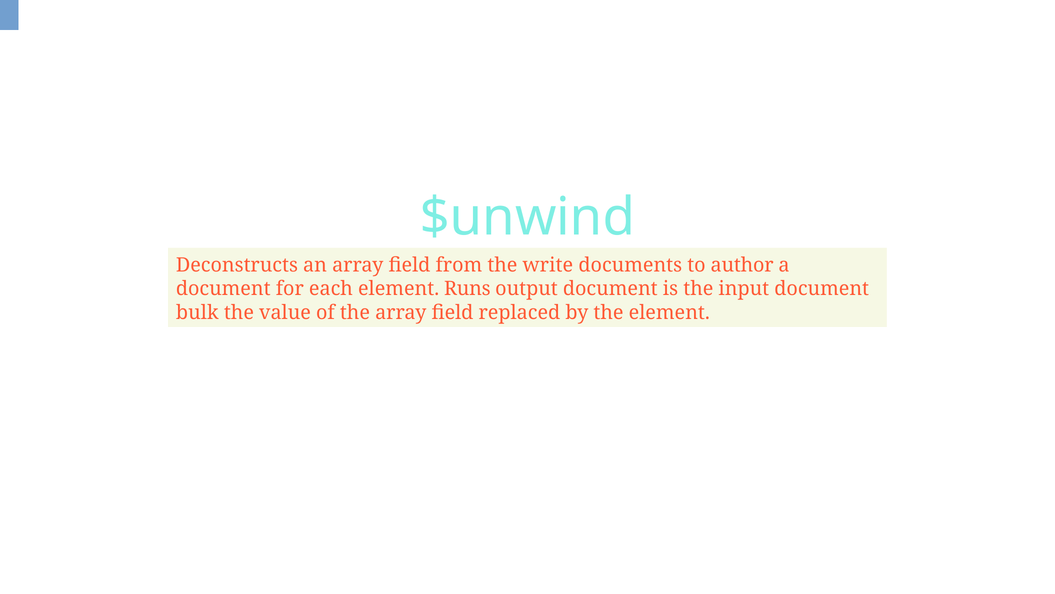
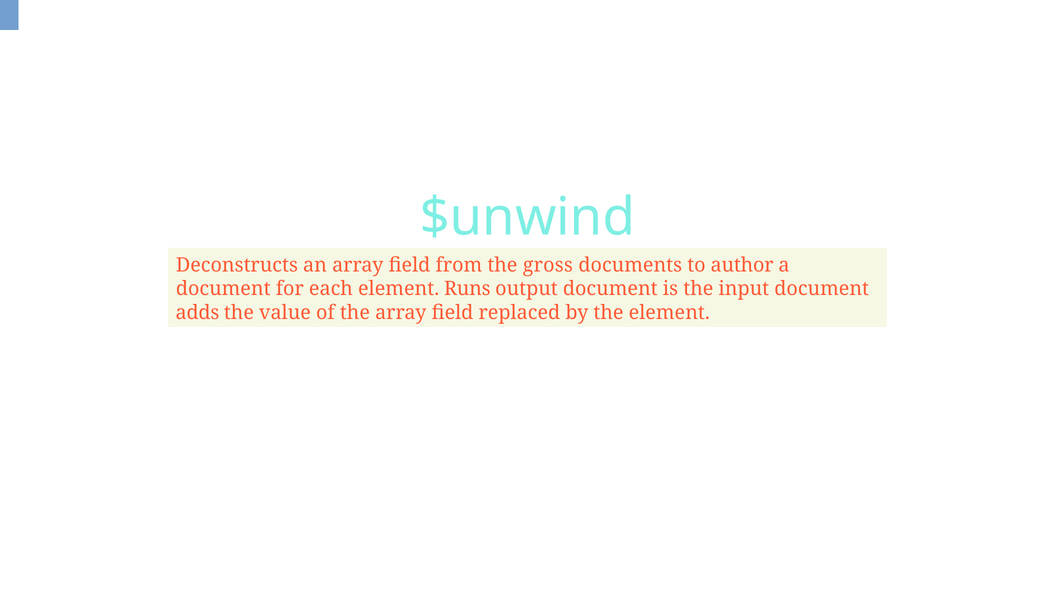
write: write -> gross
bulk: bulk -> adds
